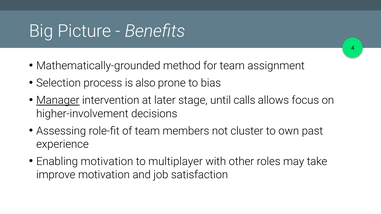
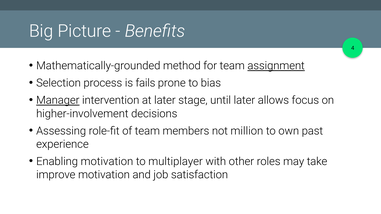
assignment underline: none -> present
also: also -> fails
until calls: calls -> later
cluster: cluster -> million
